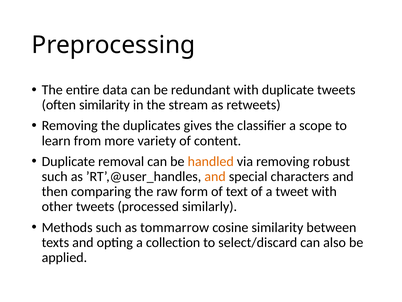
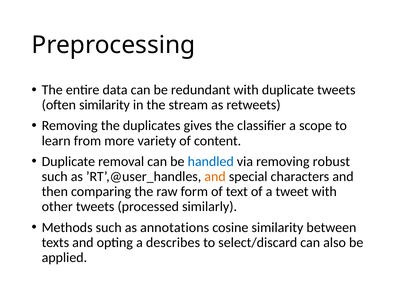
handled colour: orange -> blue
tommarrow: tommarrow -> annotations
collection: collection -> describes
